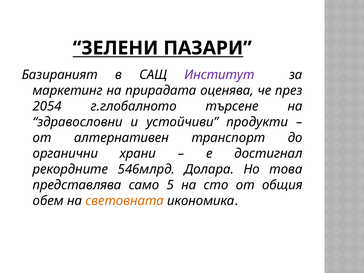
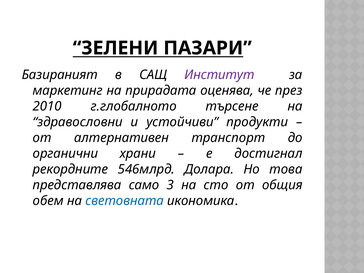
2054: 2054 -> 2010
5: 5 -> 3
световната colour: orange -> blue
